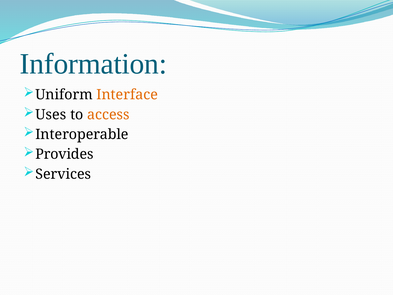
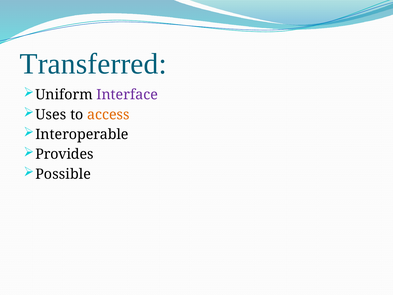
Information: Information -> Transferred
Interface colour: orange -> purple
Services: Services -> Possible
